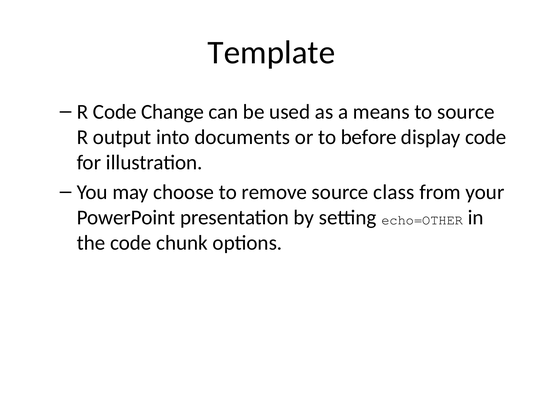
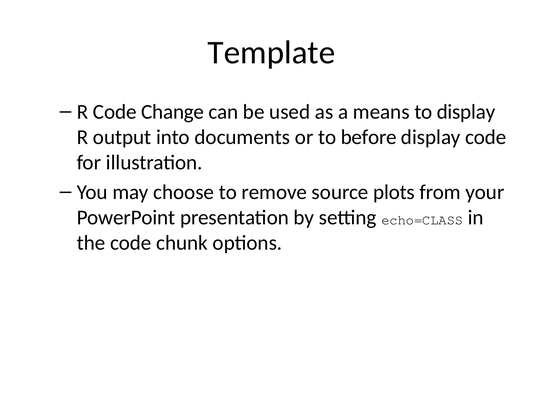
to source: source -> display
class: class -> plots
echo=OTHER: echo=OTHER -> echo=CLASS
